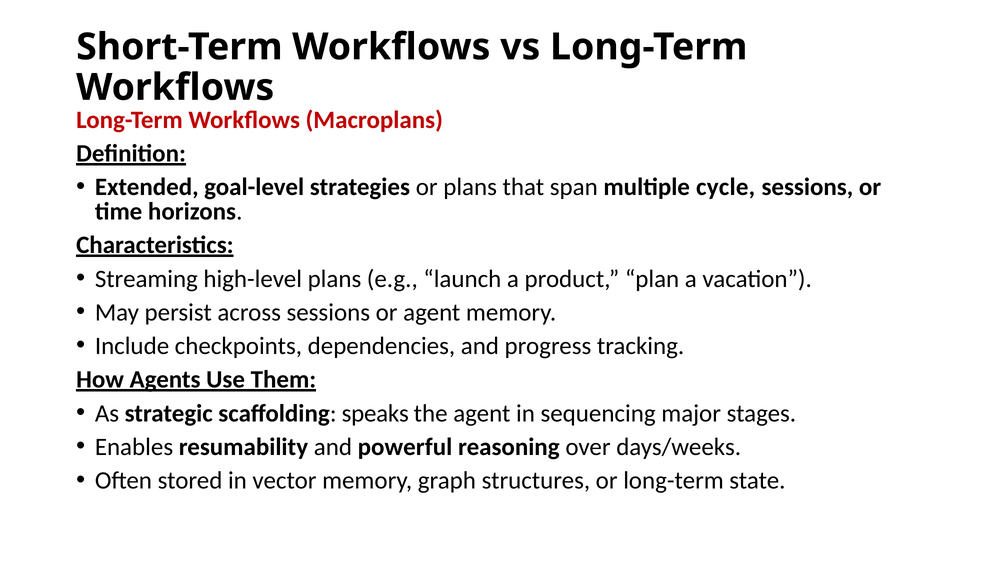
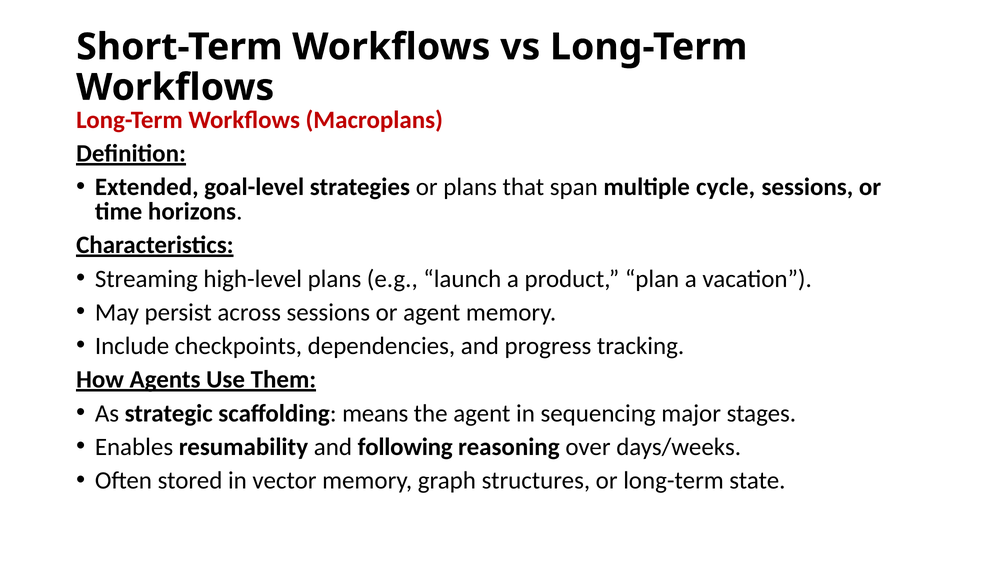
speaks: speaks -> means
powerful: powerful -> following
